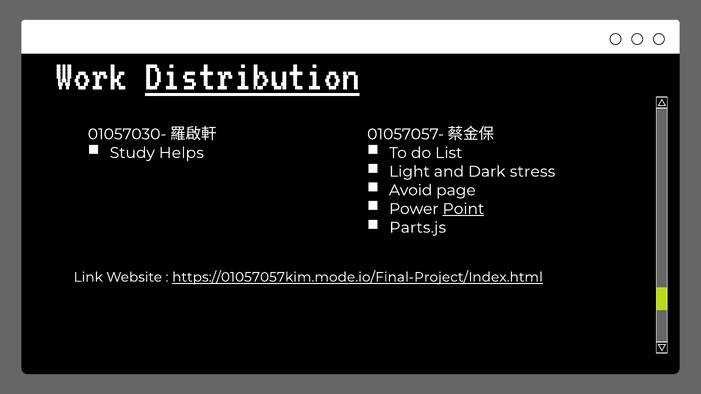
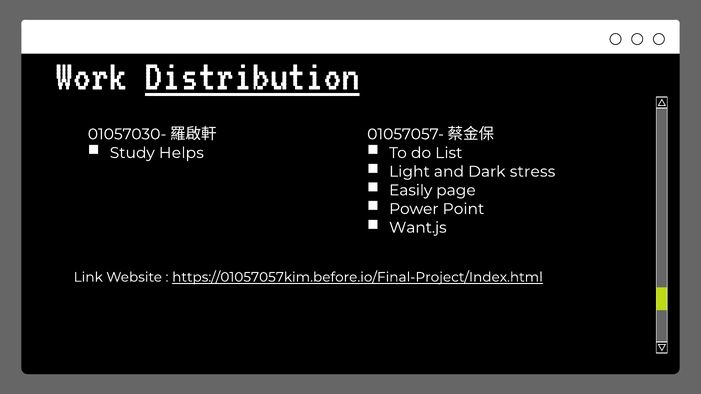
Avoid: Avoid -> Easily
Point underline: present -> none
Parts.js: Parts.js -> Want.js
https://01057057kim.mode.io/Final-Project/Index.html: https://01057057kim.mode.io/Final-Project/Index.html -> https://01057057kim.before.io/Final-Project/Index.html
